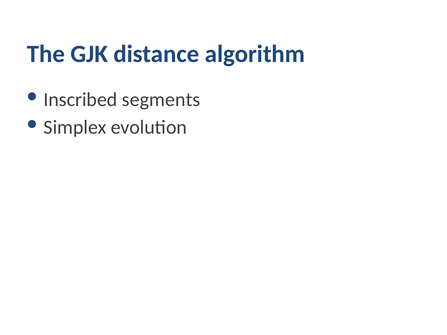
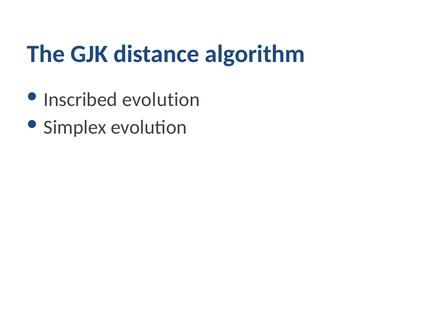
segments at (161, 100): segments -> evolution
